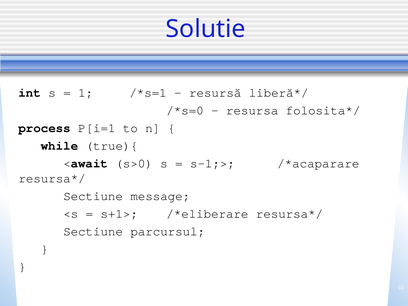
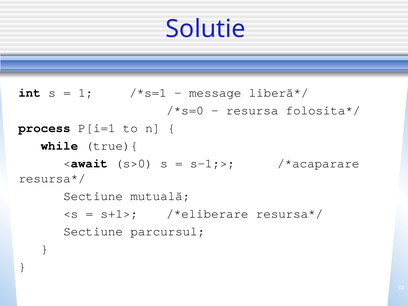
resursă: resursă -> message
message: message -> mutuală
